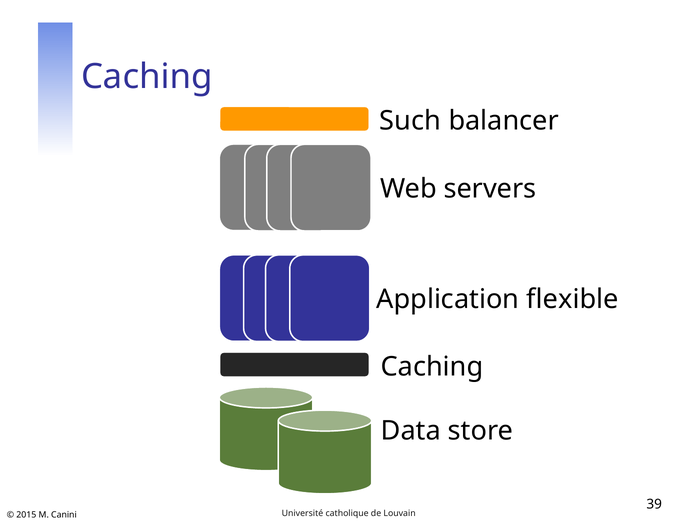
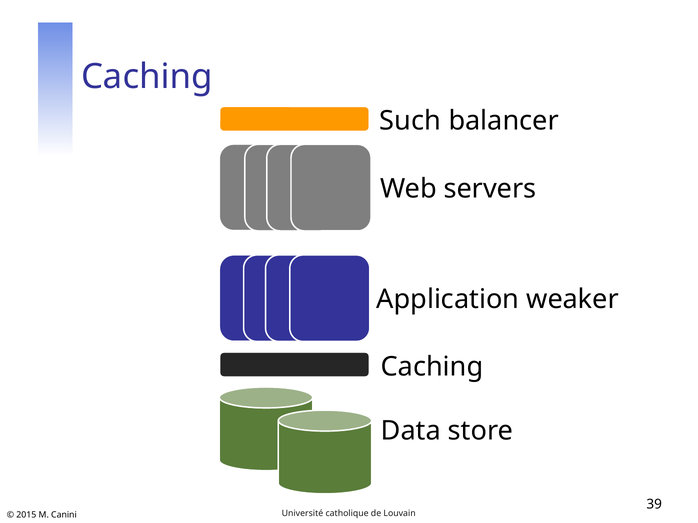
flexible: flexible -> weaker
